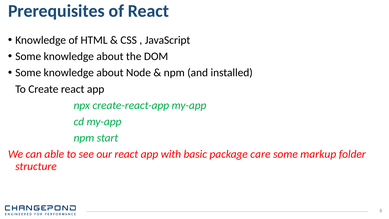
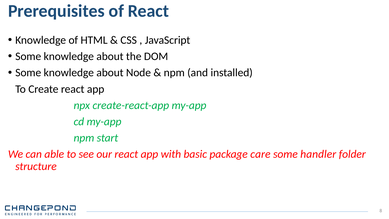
markup: markup -> handler
